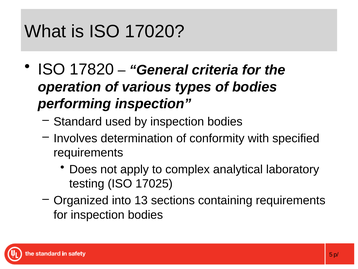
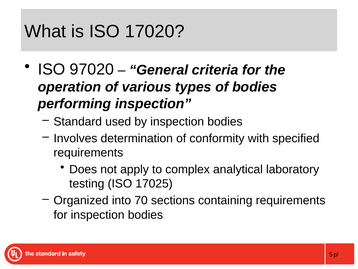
17820: 17820 -> 97020
13: 13 -> 70
